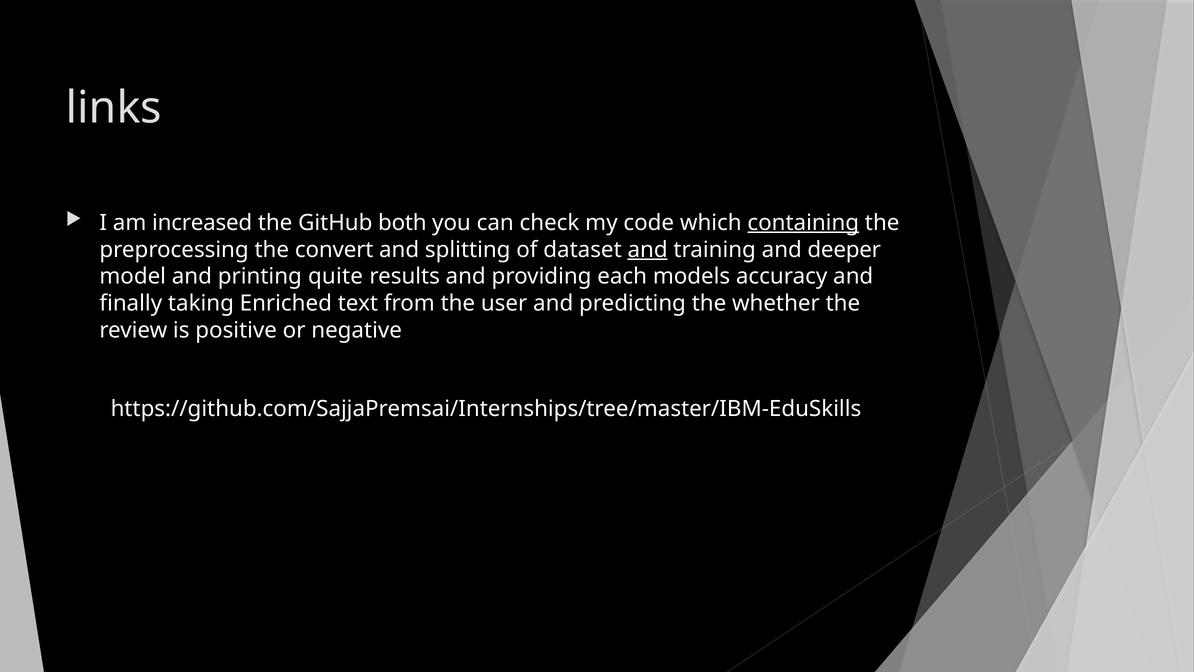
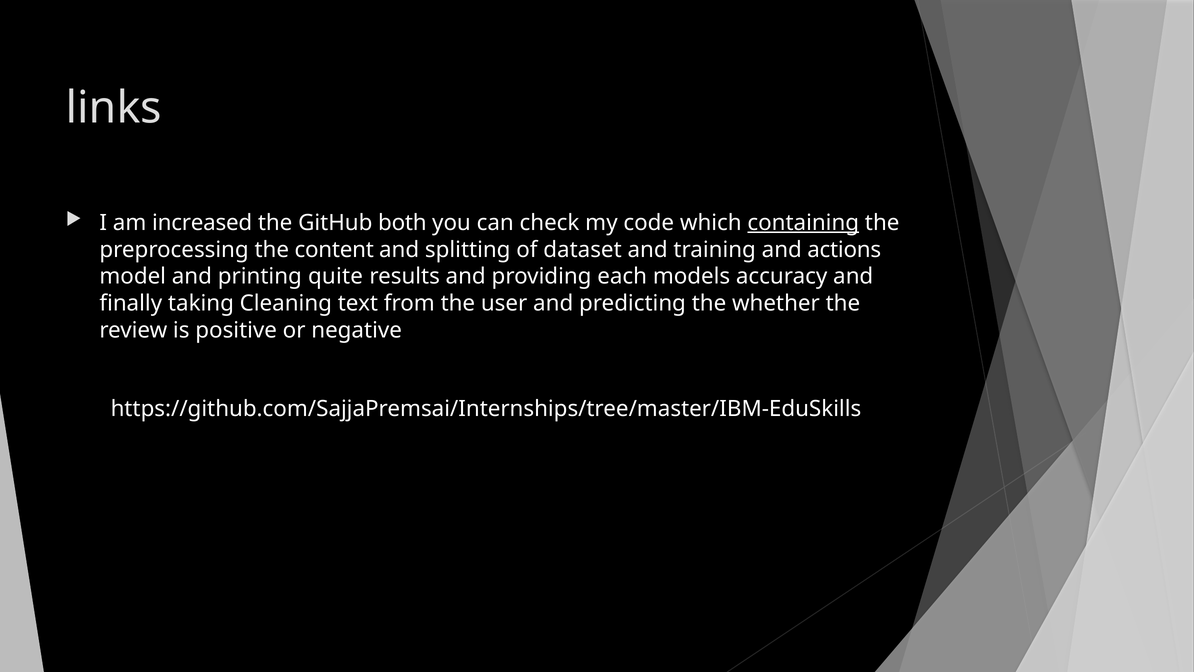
convert: convert -> content
and at (648, 250) underline: present -> none
deeper: deeper -> actions
Enriched: Enriched -> Cleaning
